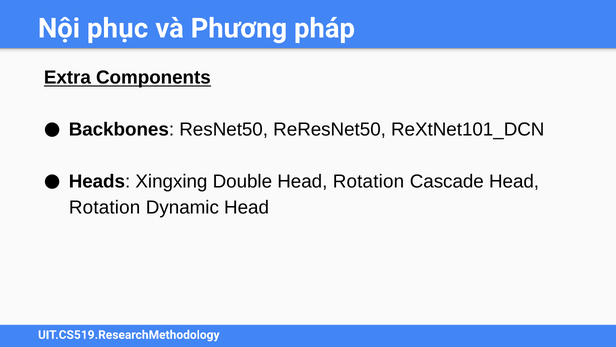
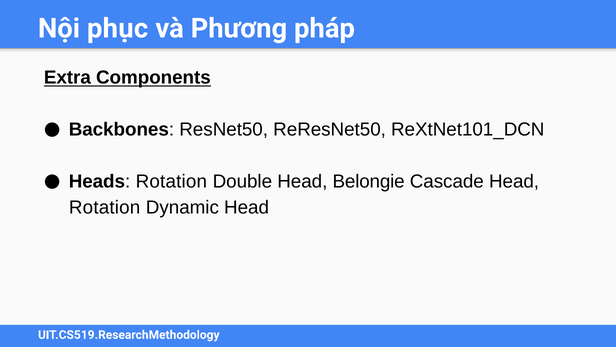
Heads Xingxing: Xingxing -> Rotation
Double Head Rotation: Rotation -> Belongie
